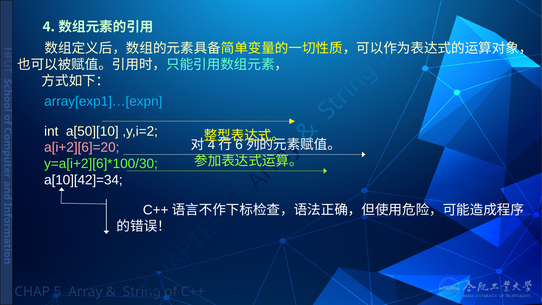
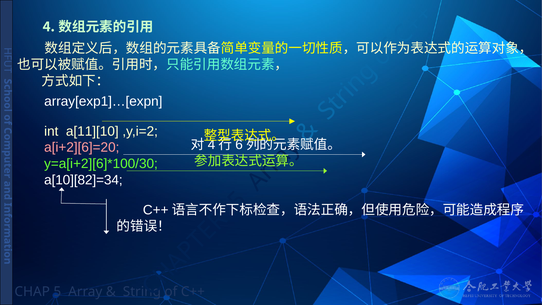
array[exp1]…[expn colour: light blue -> white
a[50][10: a[50][10 -> a[11][10
a[10][42]=34: a[10][42]=34 -> a[10][82]=34
